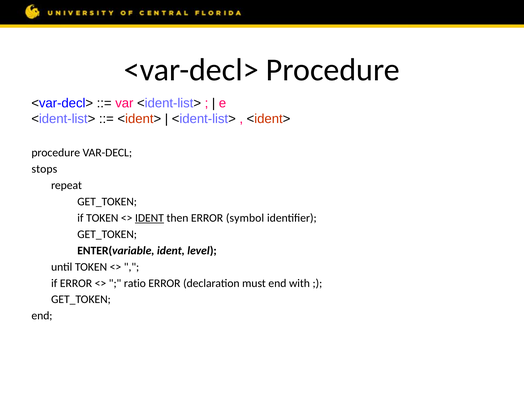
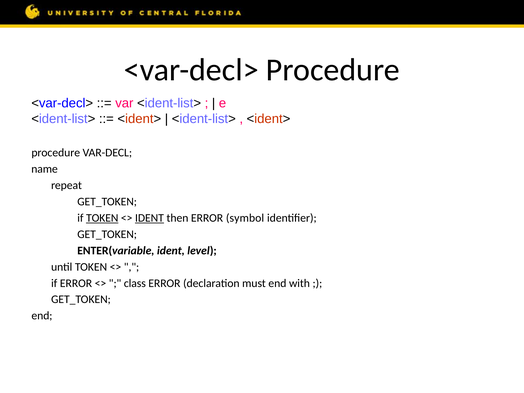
stops: stops -> name
TOKEN at (102, 218) underline: none -> present
ratio: ratio -> class
